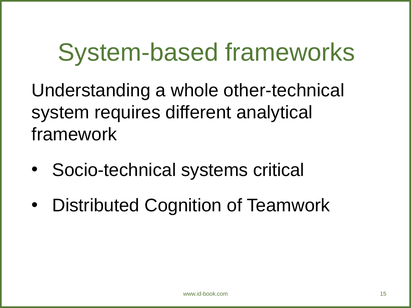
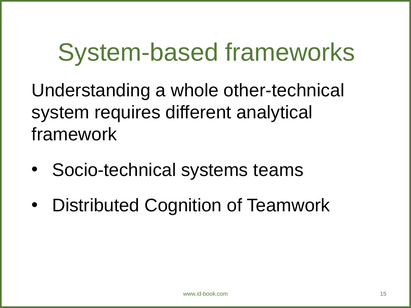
critical: critical -> teams
